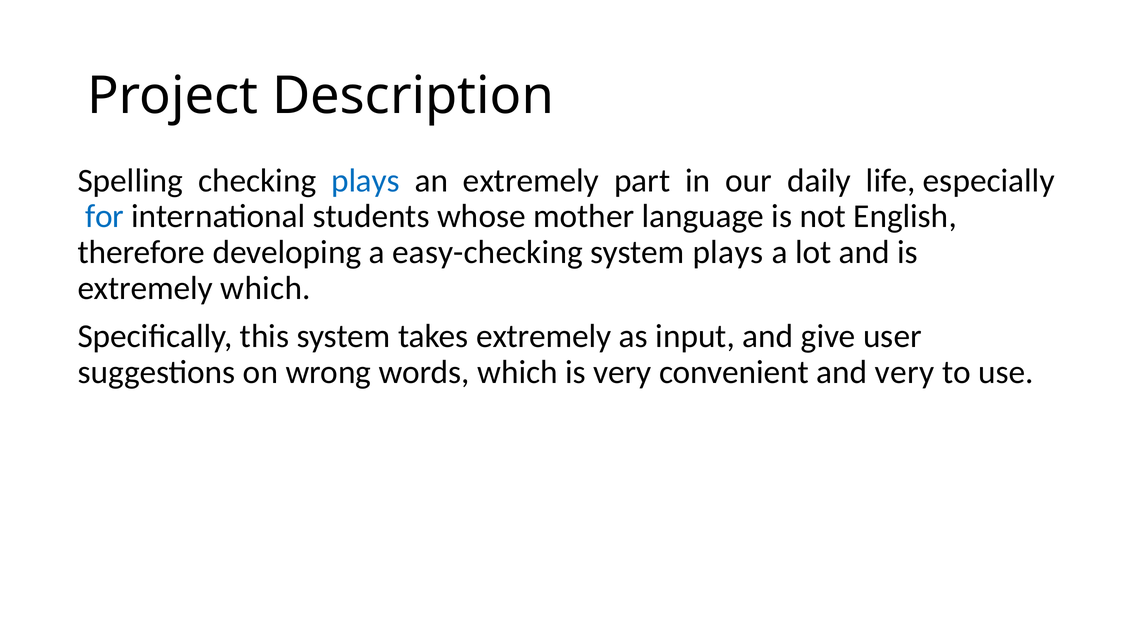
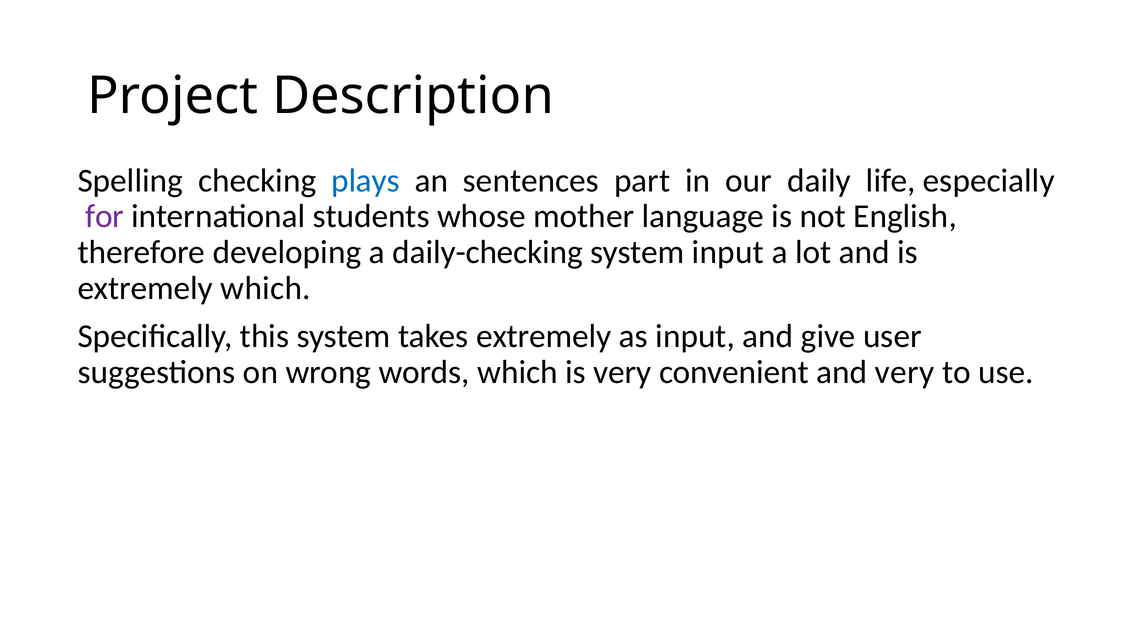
an extremely: extremely -> sentences
for colour: blue -> purple
easy-checking: easy-checking -> daily-checking
system plays: plays -> input
